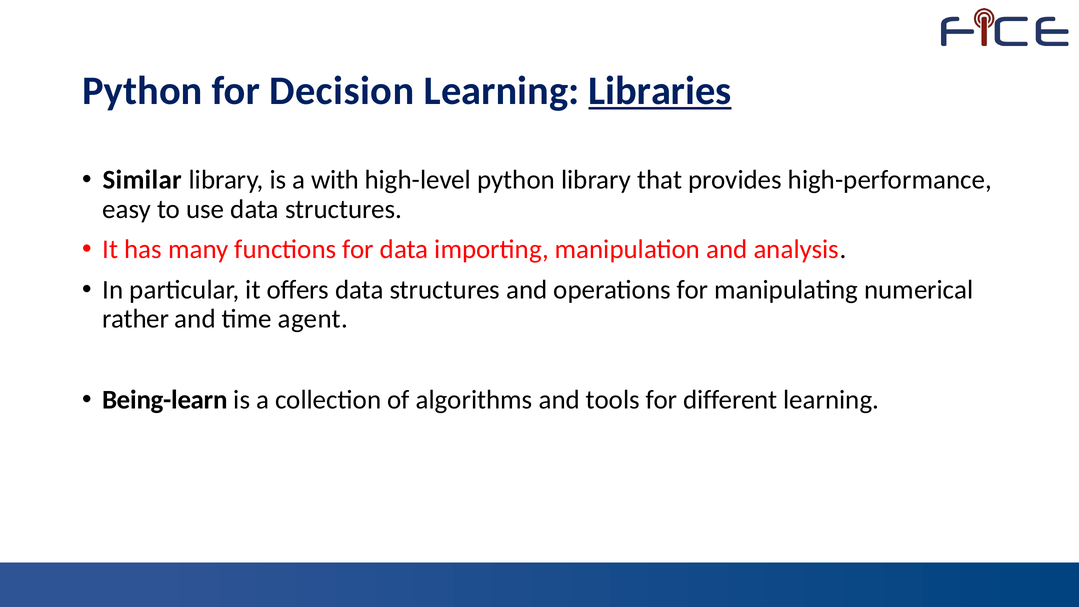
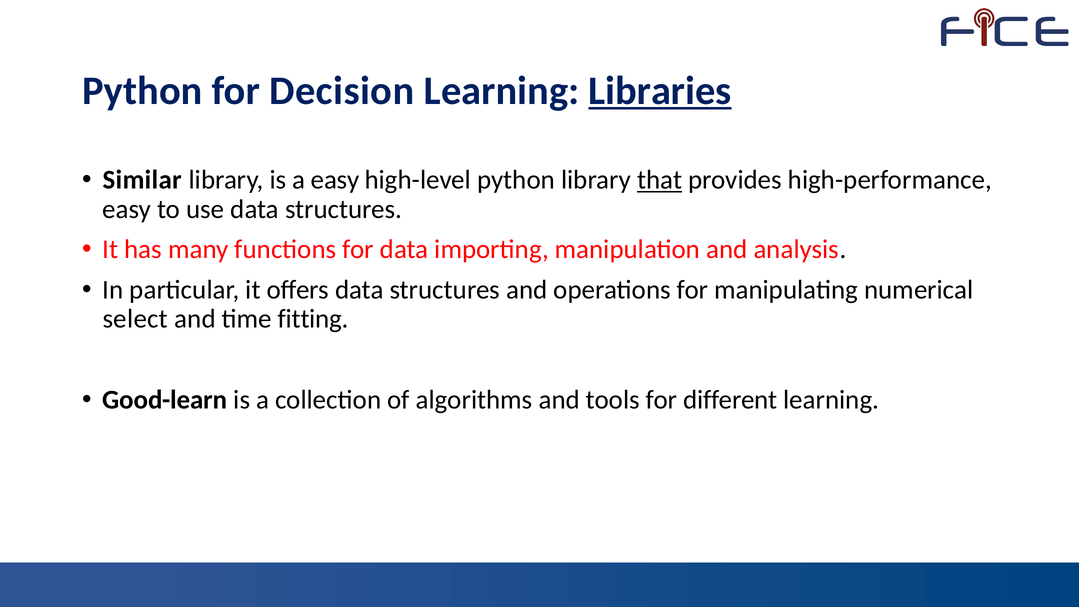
a with: with -> easy
that underline: none -> present
rather: rather -> select
agent: agent -> fitting
Being-learn: Being-learn -> Good-learn
